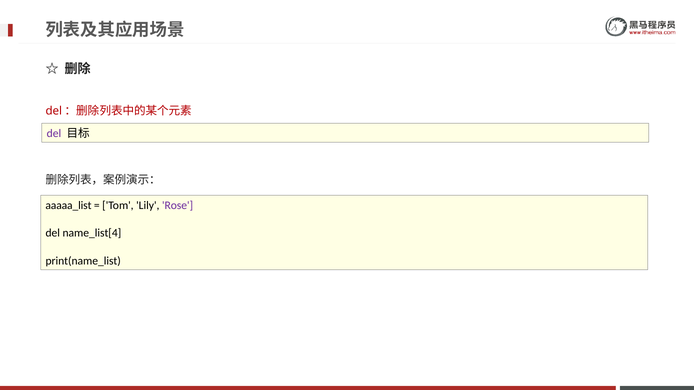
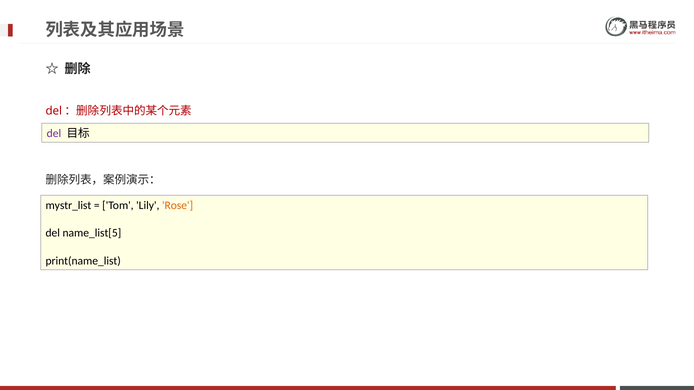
aaaaa_list: aaaaa_list -> mystr_list
Rose colour: purple -> orange
name_list[4: name_list[4 -> name_list[5
